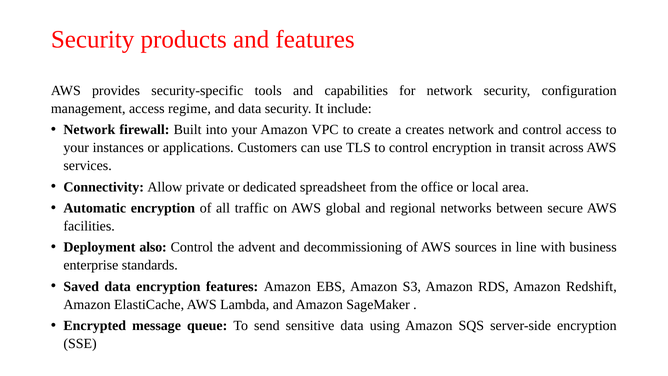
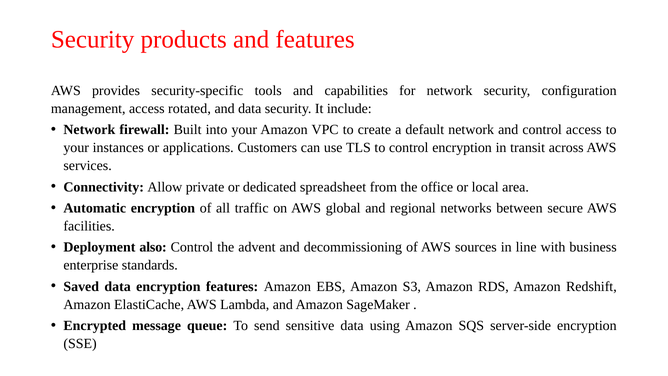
regime: regime -> rotated
creates: creates -> default
